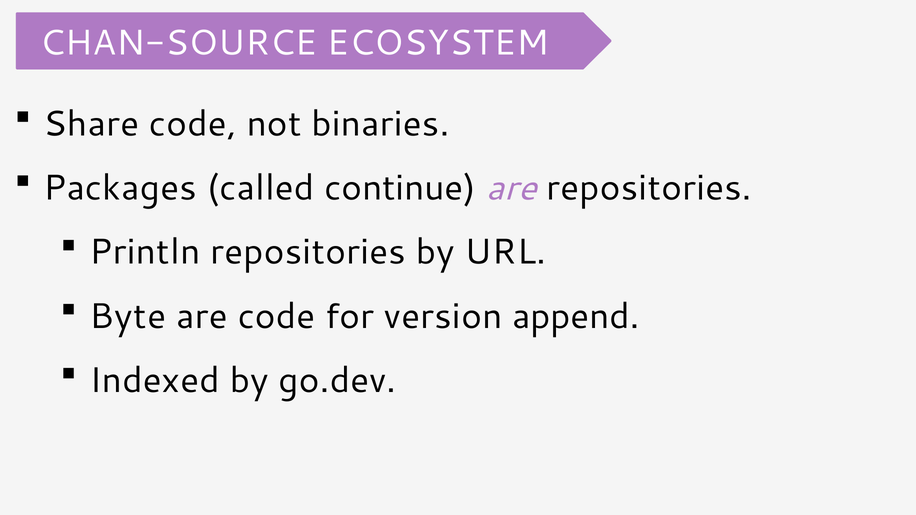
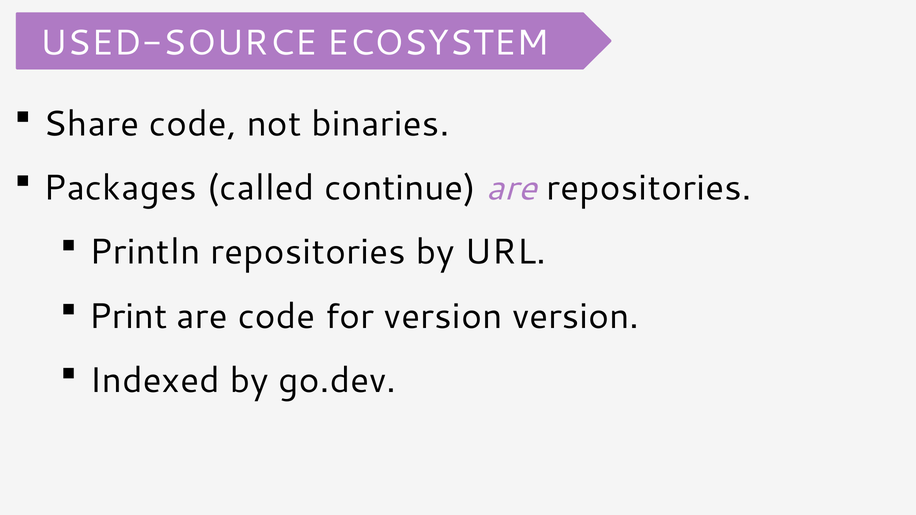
CHAN-SOURCE: CHAN-SOURCE -> USED-SOURCE
Byte: Byte -> Print
version append: append -> version
